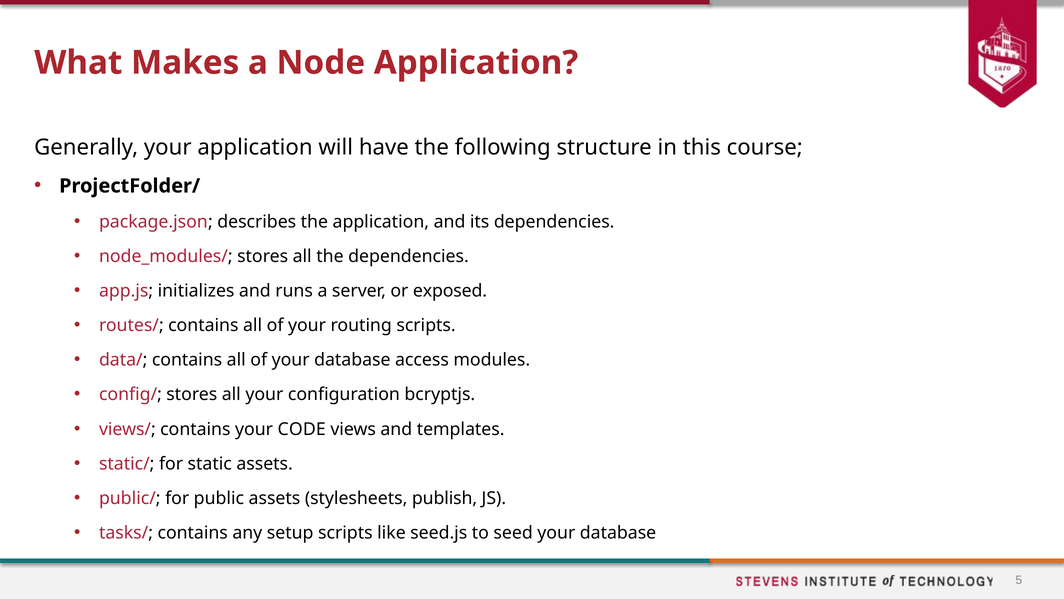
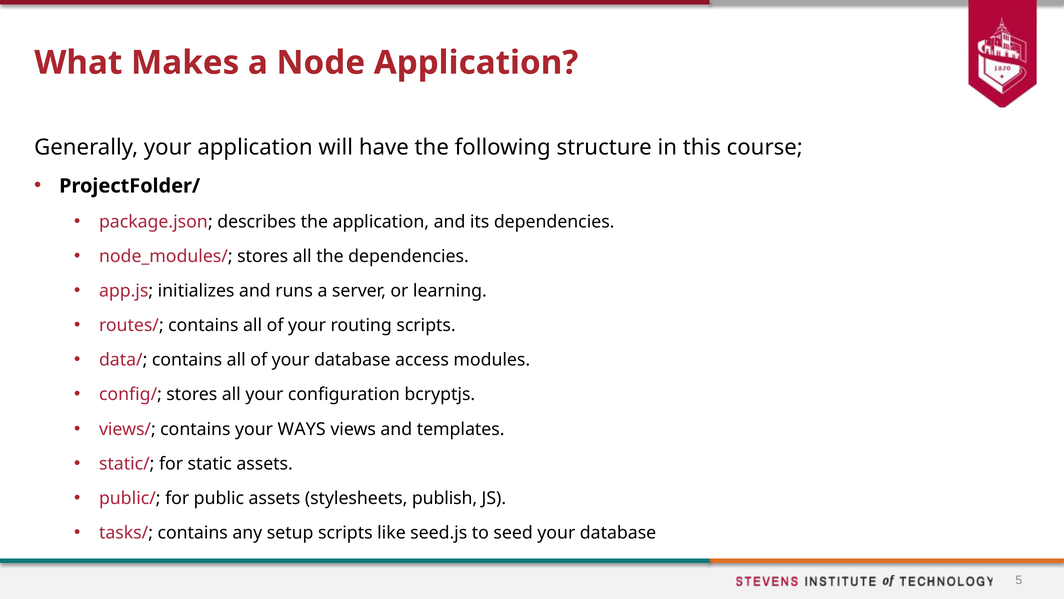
exposed: exposed -> learning
CODE: CODE -> WAYS
